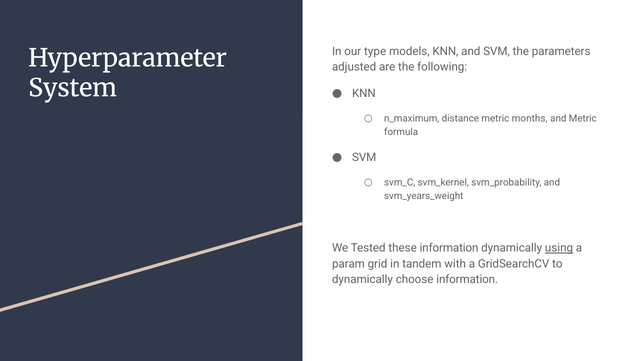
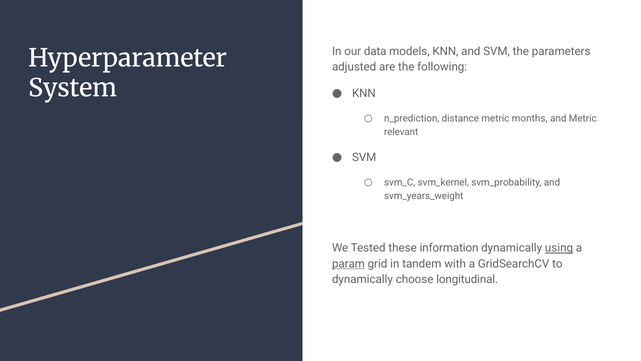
type: type -> data
n_maximum: n_maximum -> n_prediction
formula: formula -> relevant
param underline: none -> present
choose information: information -> longitudinal
